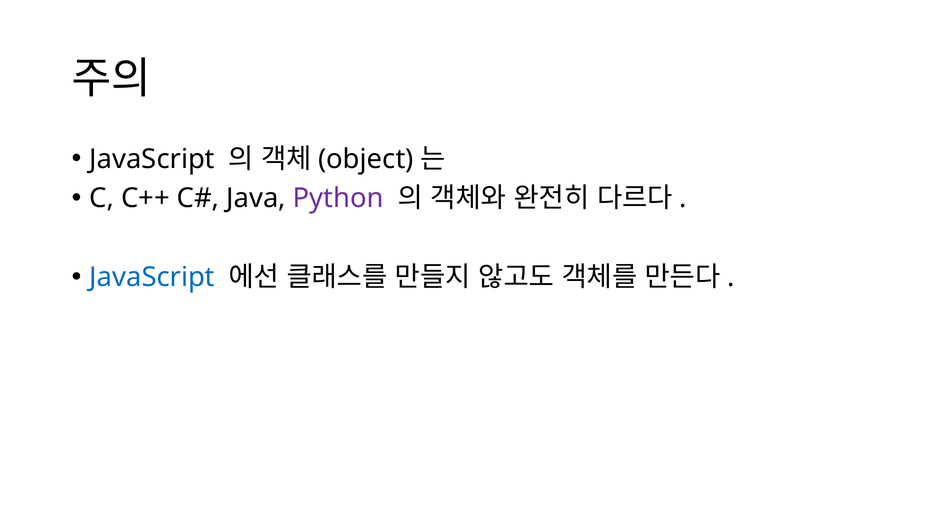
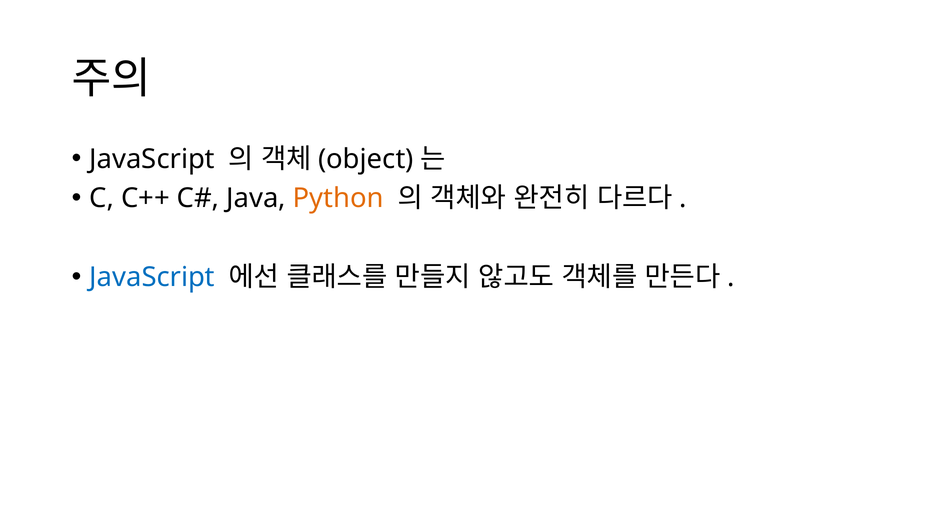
Python colour: purple -> orange
